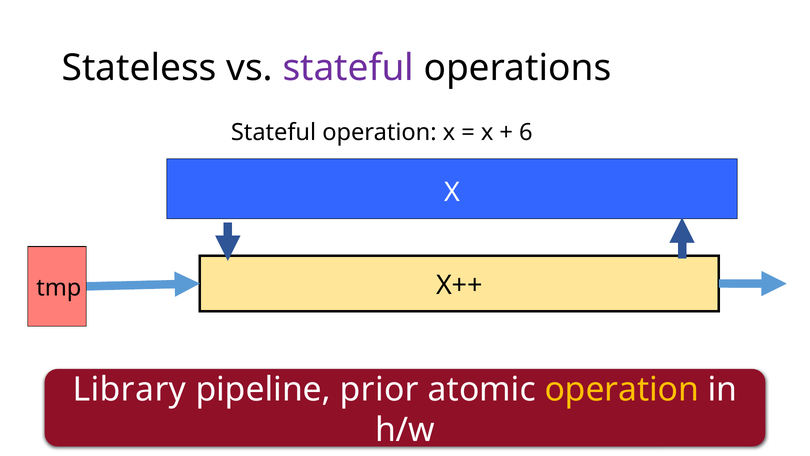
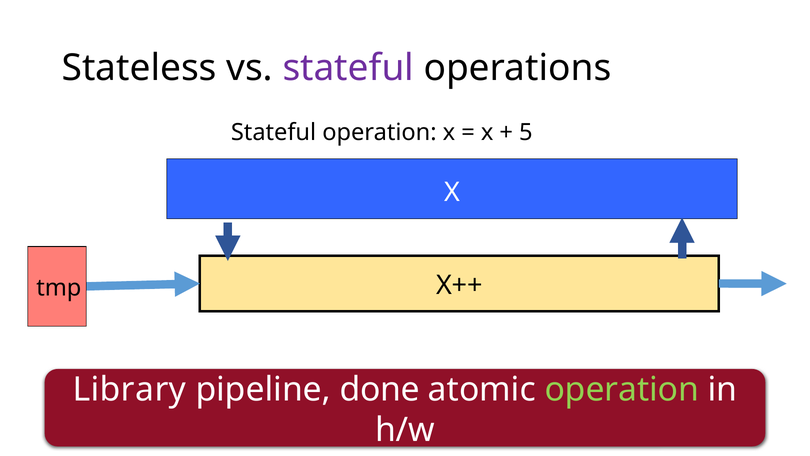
6: 6 -> 5
prior: prior -> done
operation at (622, 389) colour: yellow -> light green
